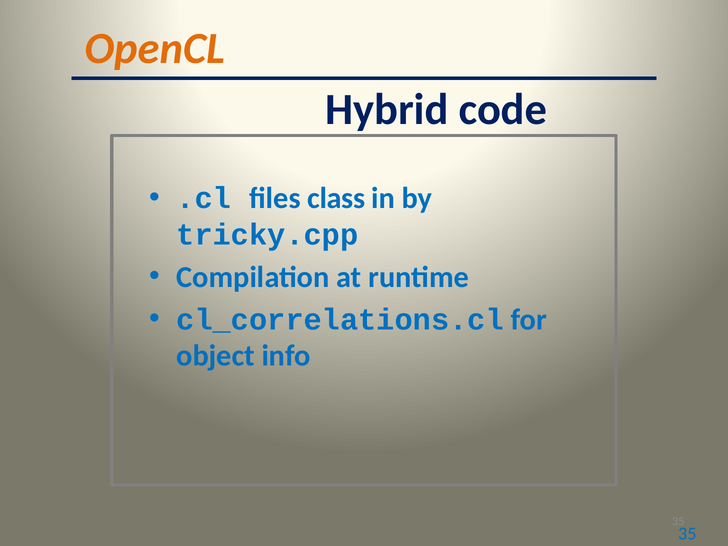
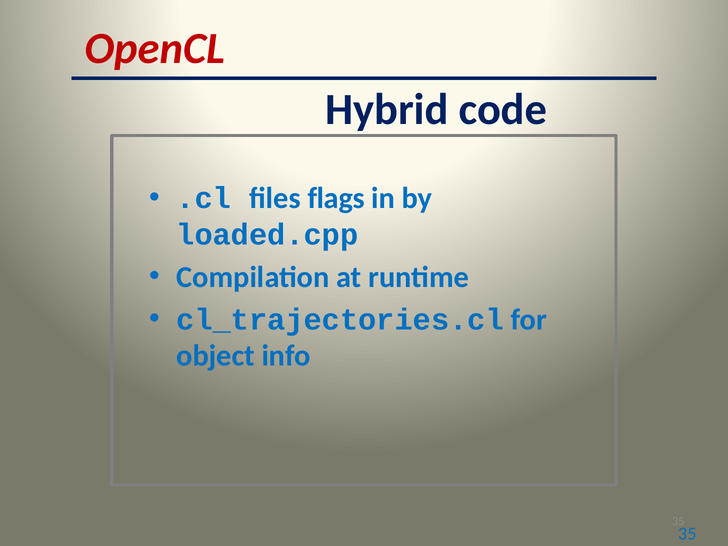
OpenCL colour: orange -> red
class: class -> flags
tricky.cpp: tricky.cpp -> loaded.cpp
cl_correlations.cl: cl_correlations.cl -> cl_trajectories.cl
